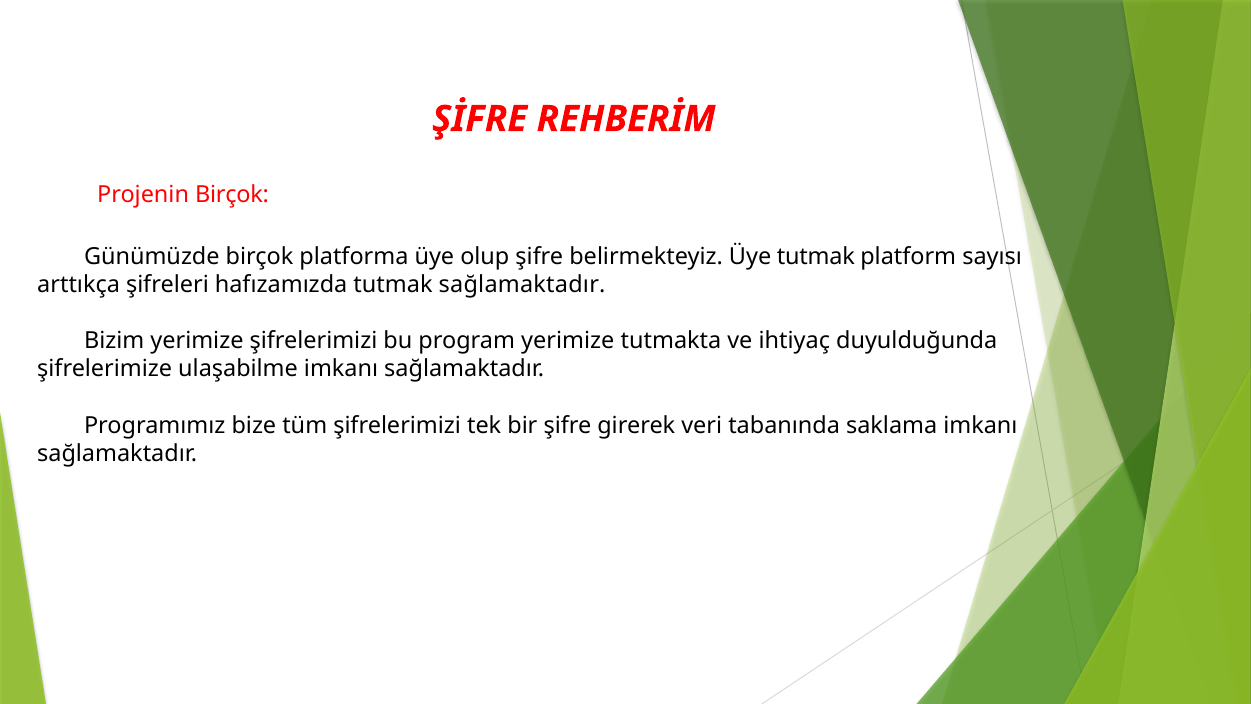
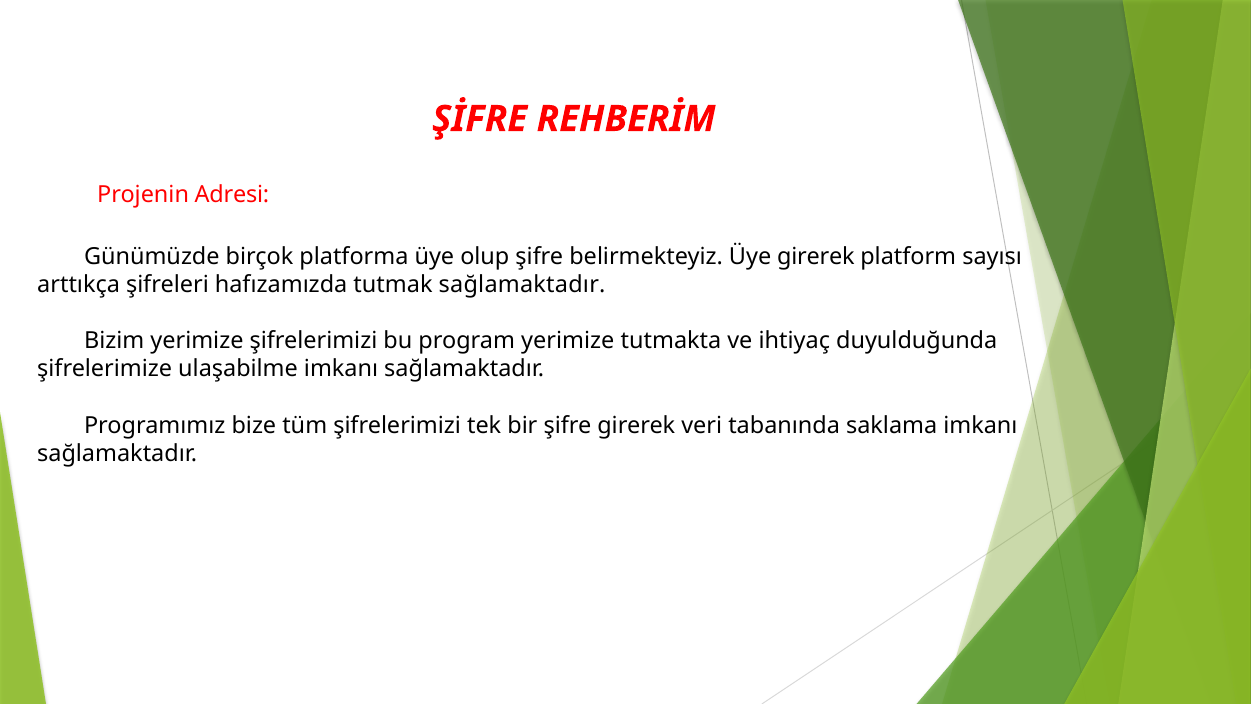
Projenin Birçok: Birçok -> Adresi
Üye tutmak: tutmak -> girerek
